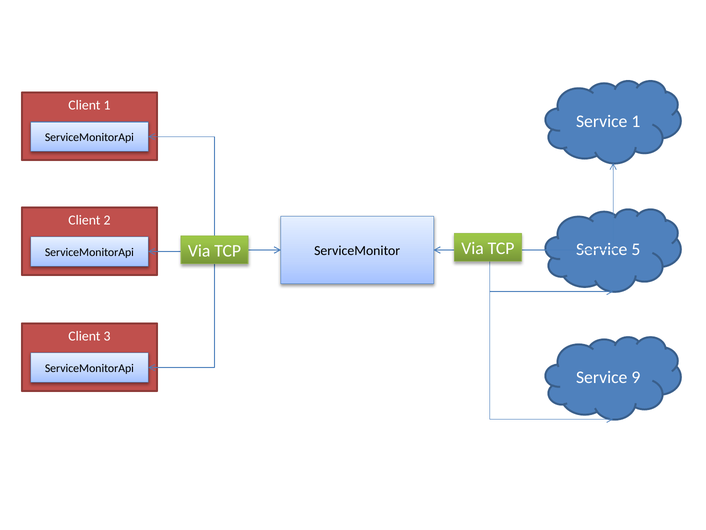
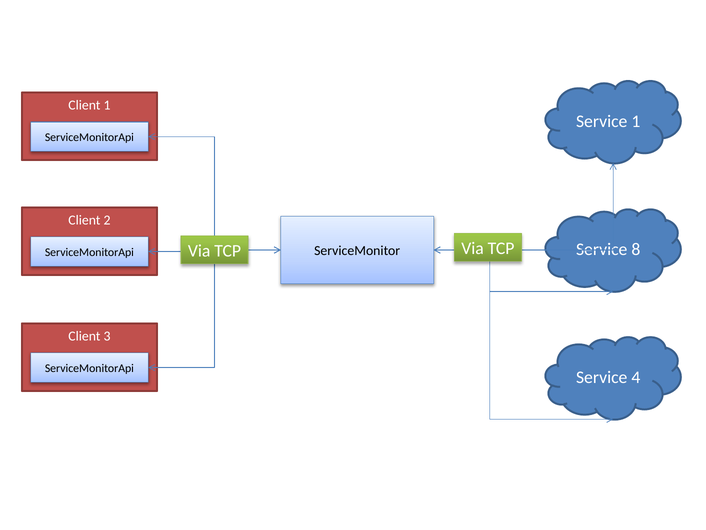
5: 5 -> 8
9: 9 -> 4
